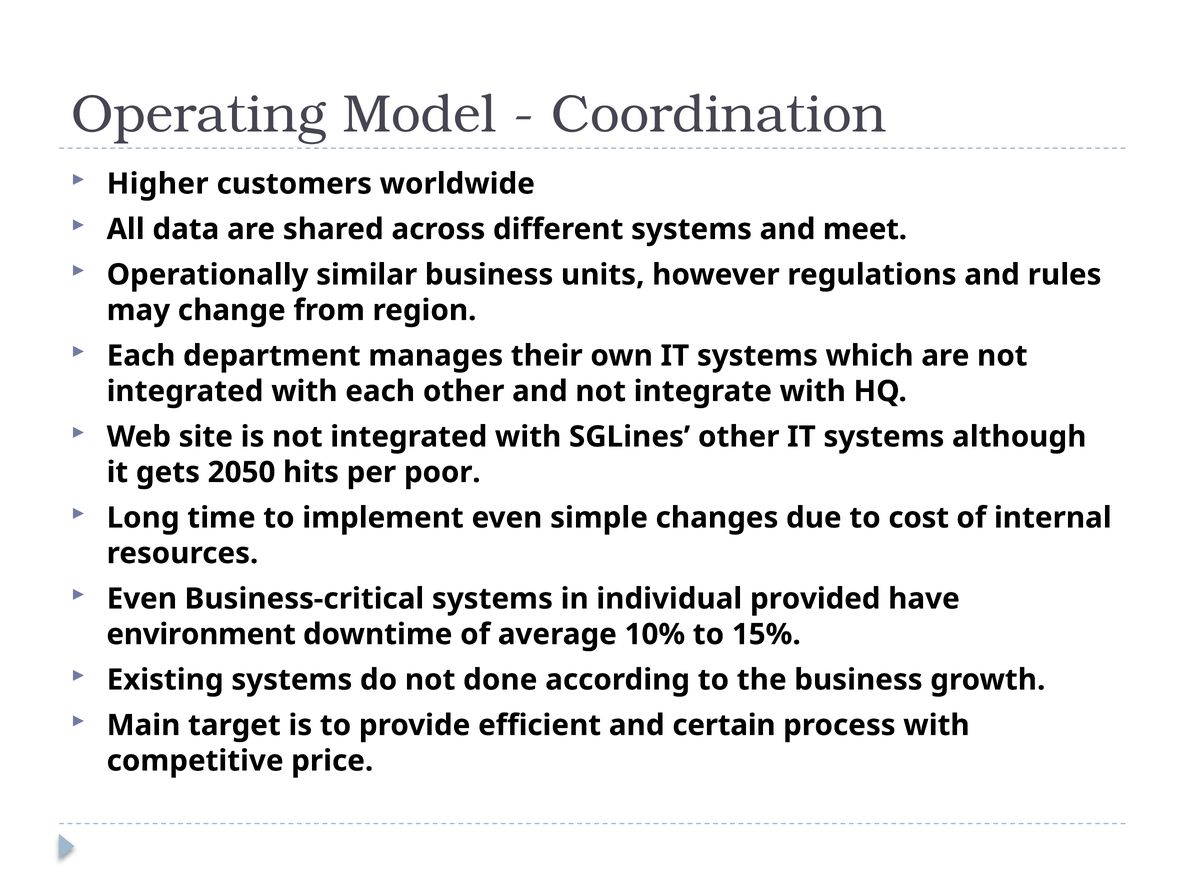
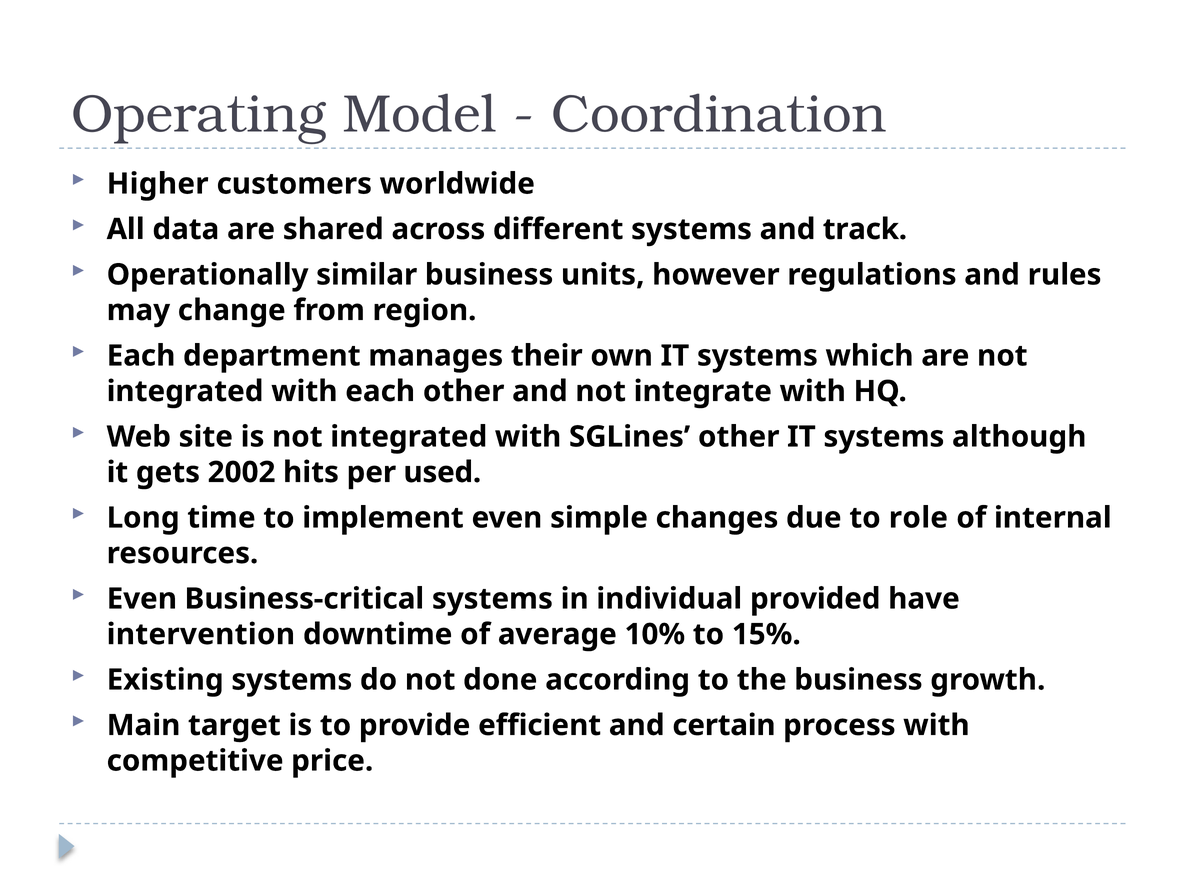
meet: meet -> track
2050: 2050 -> 2002
poor: poor -> used
cost: cost -> role
environment: environment -> intervention
